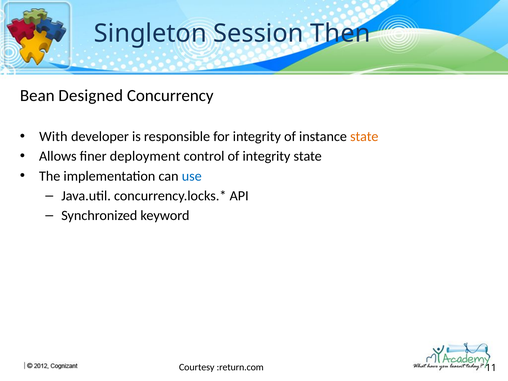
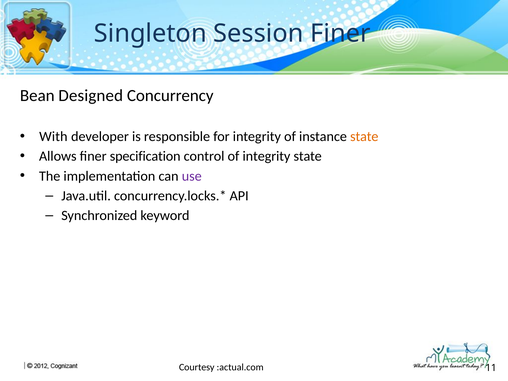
Session Then: Then -> Finer
deployment: deployment -> specification
use colour: blue -> purple
:return.com: :return.com -> :actual.com
